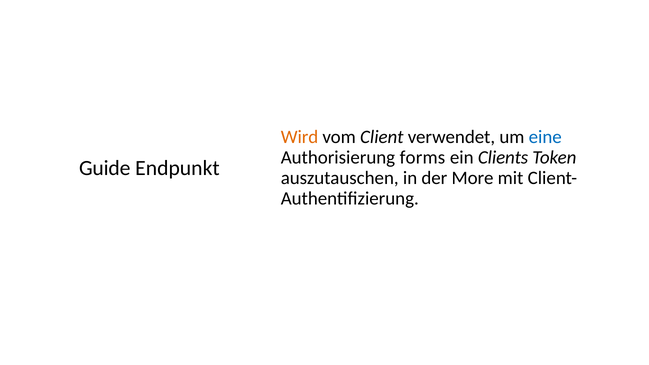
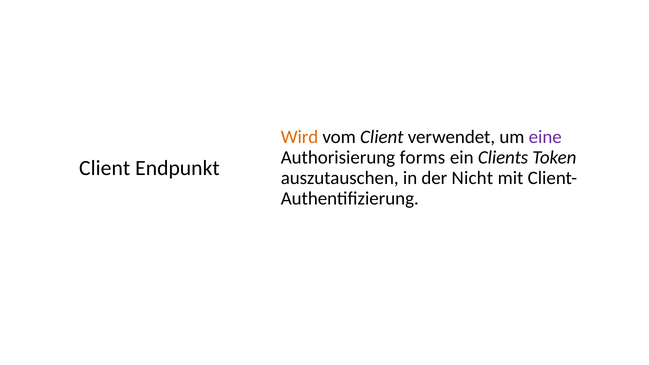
eine colour: blue -> purple
Guide at (105, 168): Guide -> Client
More: More -> Nicht
